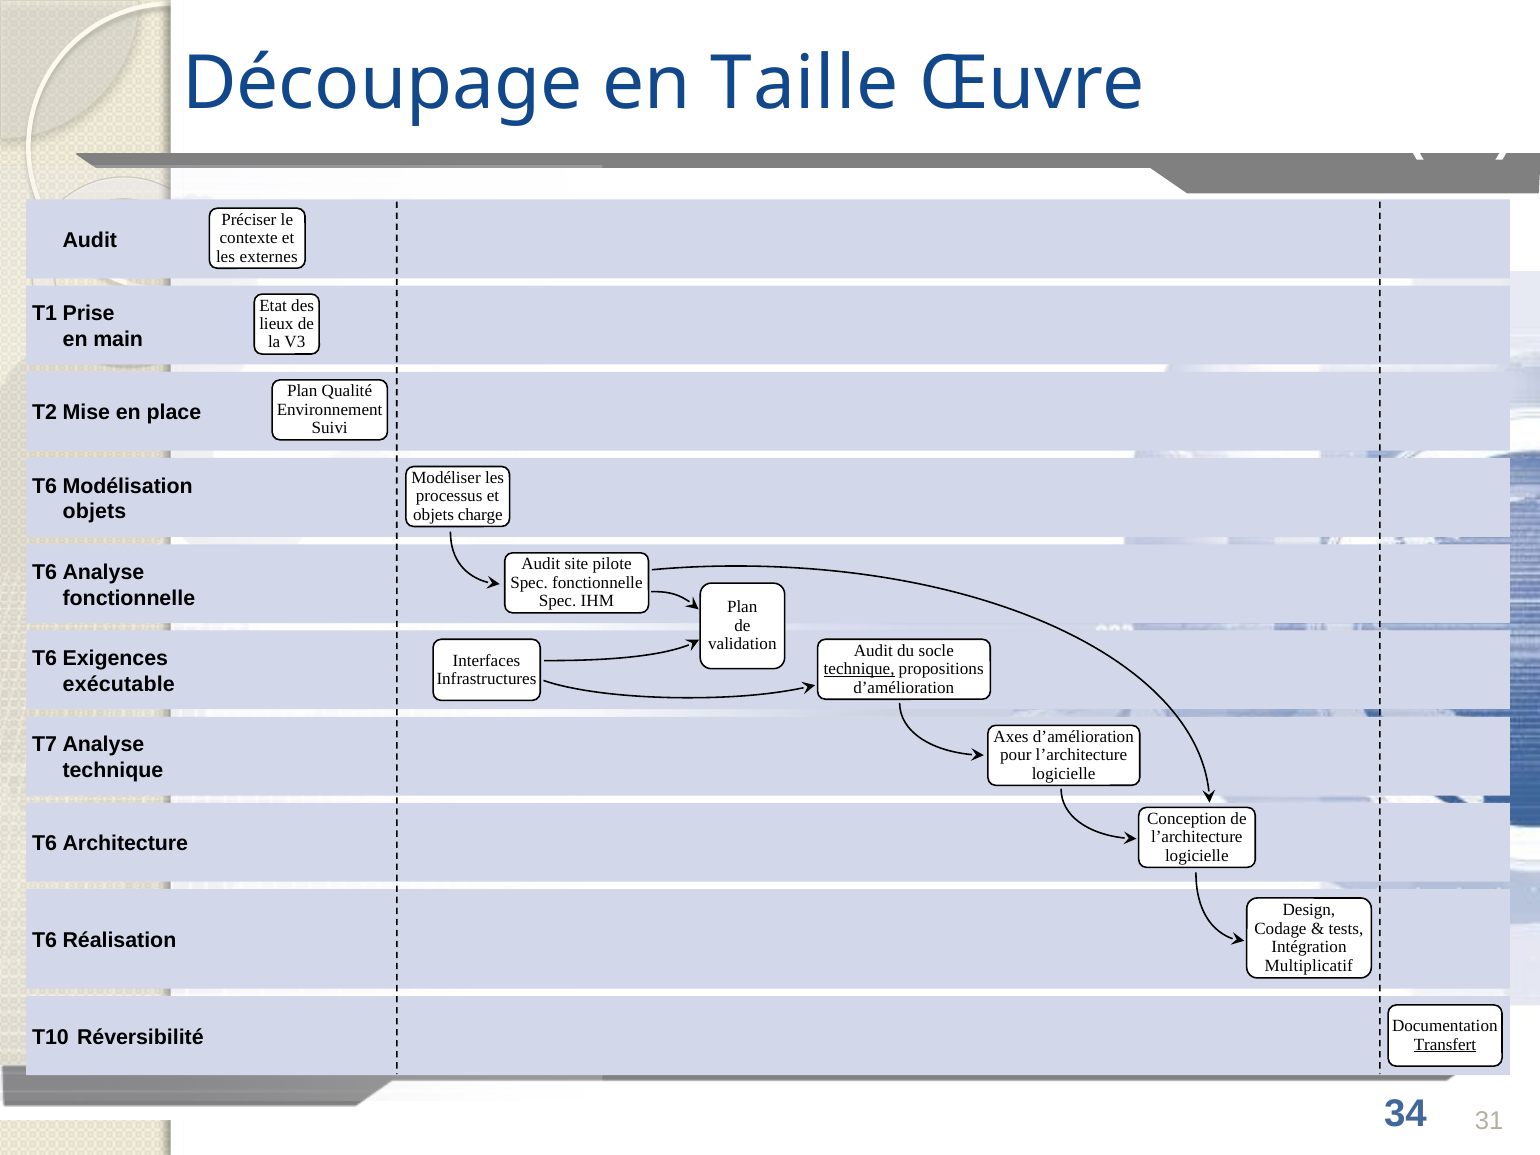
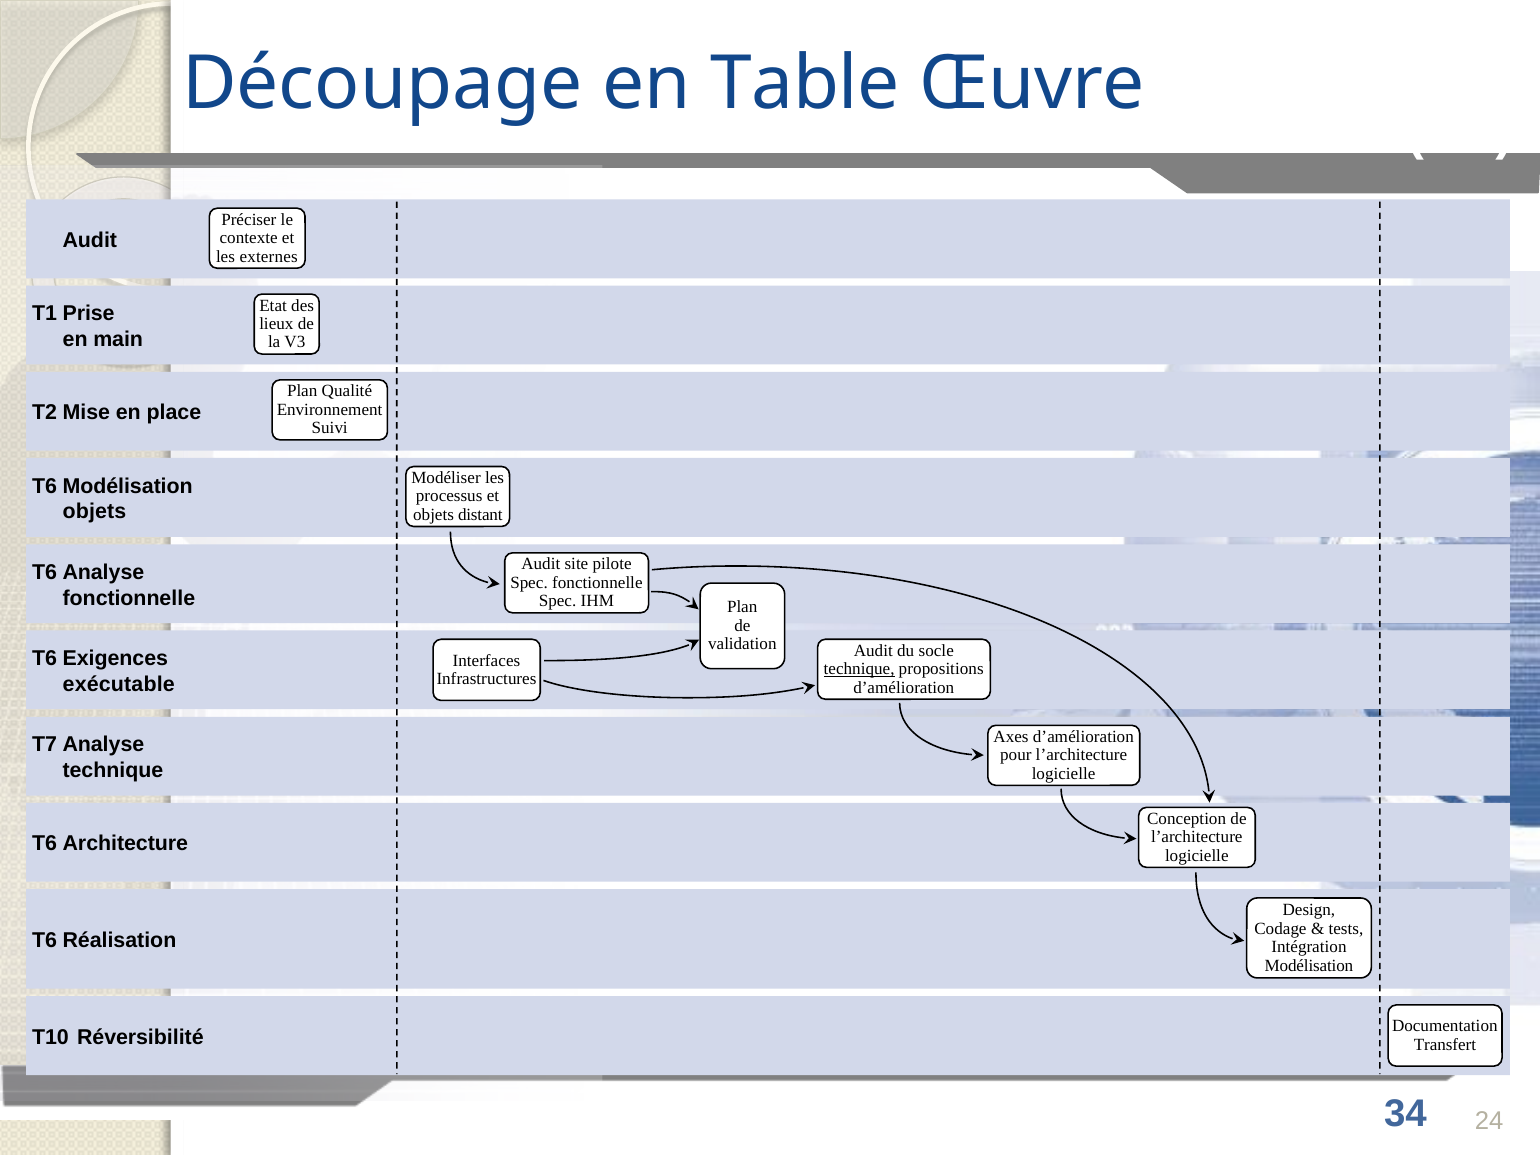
Taille: Taille -> Table
charge: charge -> distant
Multiplicatif at (1309, 965): Multiplicatif -> Modélisation
Transfert underline: present -> none
31: 31 -> 24
